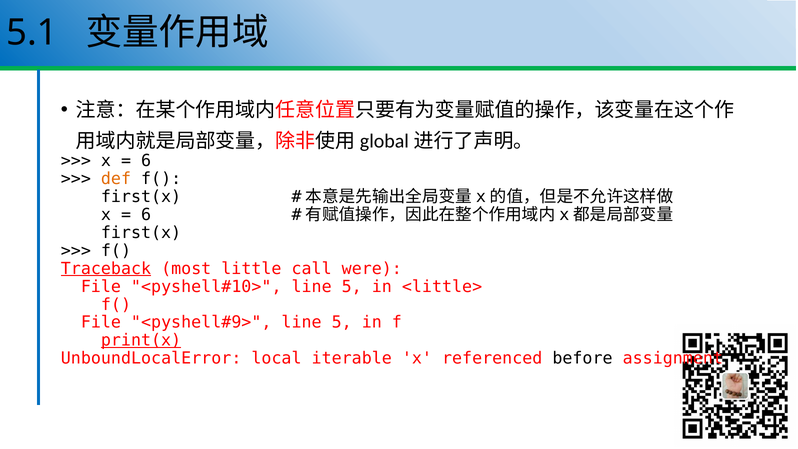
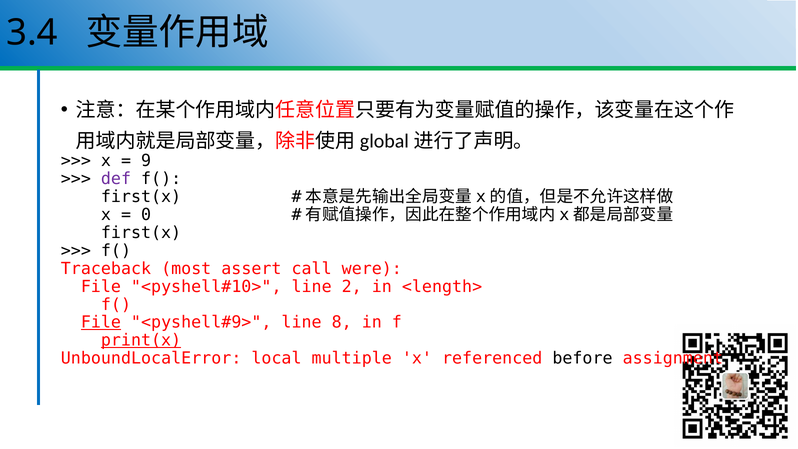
5.1: 5.1 -> 3.4
6 at (146, 161): 6 -> 9
def colour: orange -> purple
6 at (146, 215): 6 -> 0
Traceback underline: present -> none
little: little -> assert
5 at (352, 286): 5 -> 2
<little>: <little> -> <length>
File at (101, 322) underline: none -> present
5 at (342, 322): 5 -> 8
iterable: iterable -> multiple
